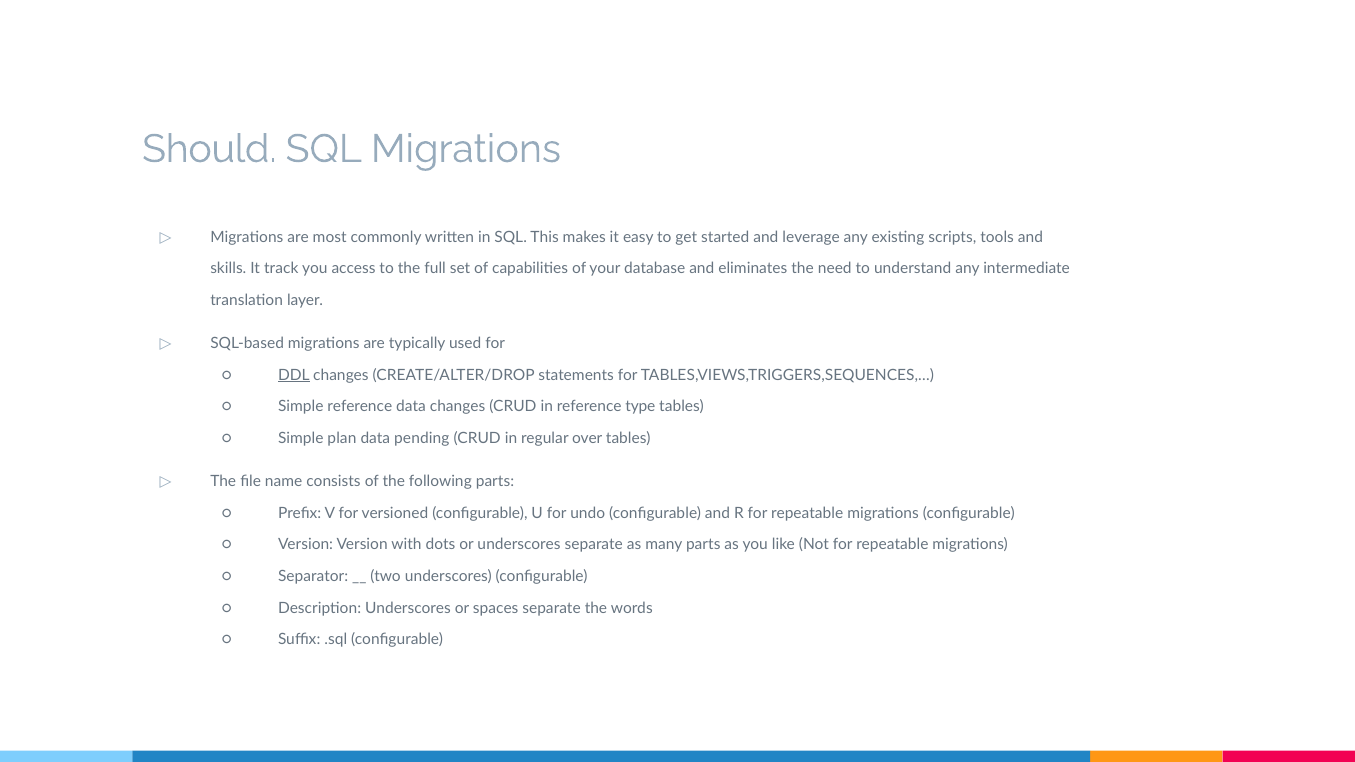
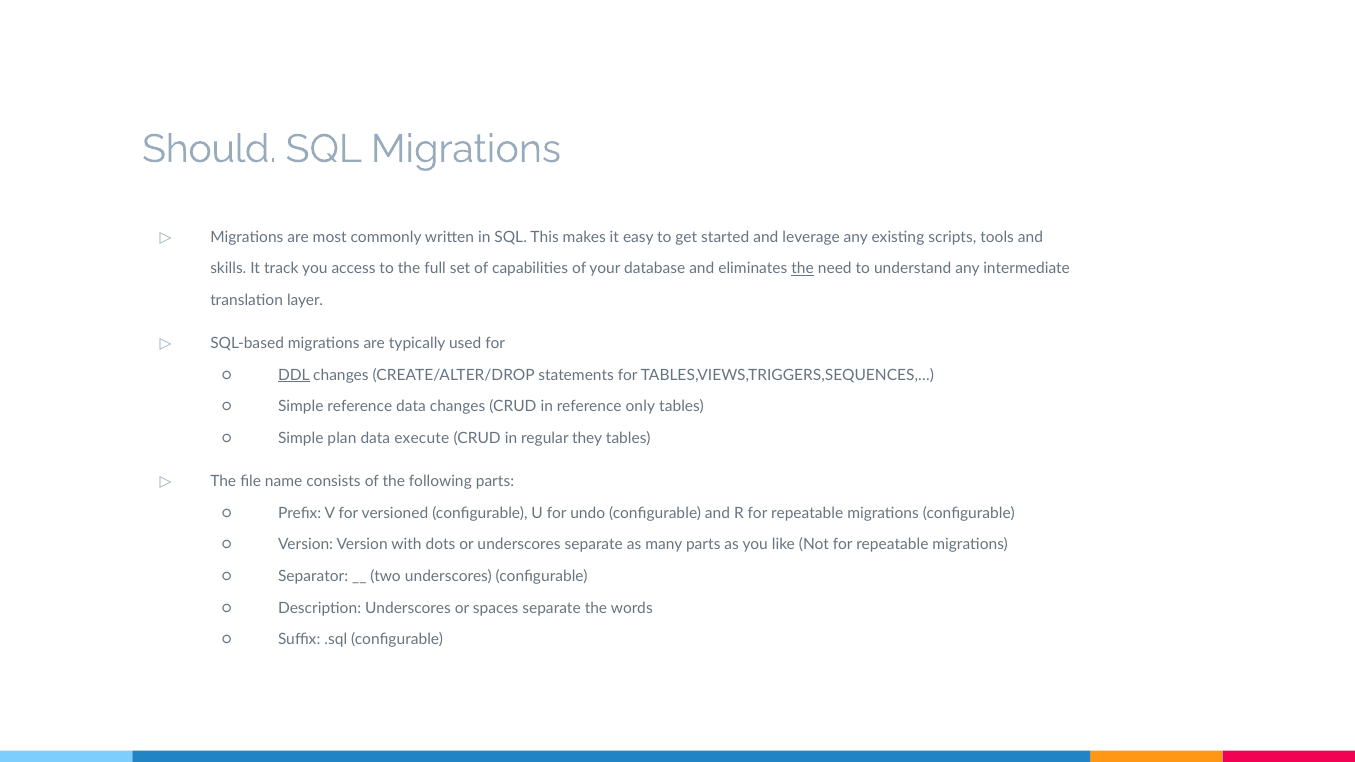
the at (803, 269) underline: none -> present
type: type -> only
pending: pending -> execute
over: over -> they
